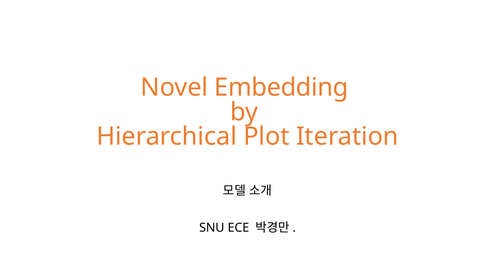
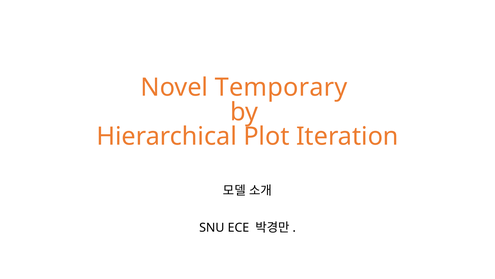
Embedding: Embedding -> Temporary
